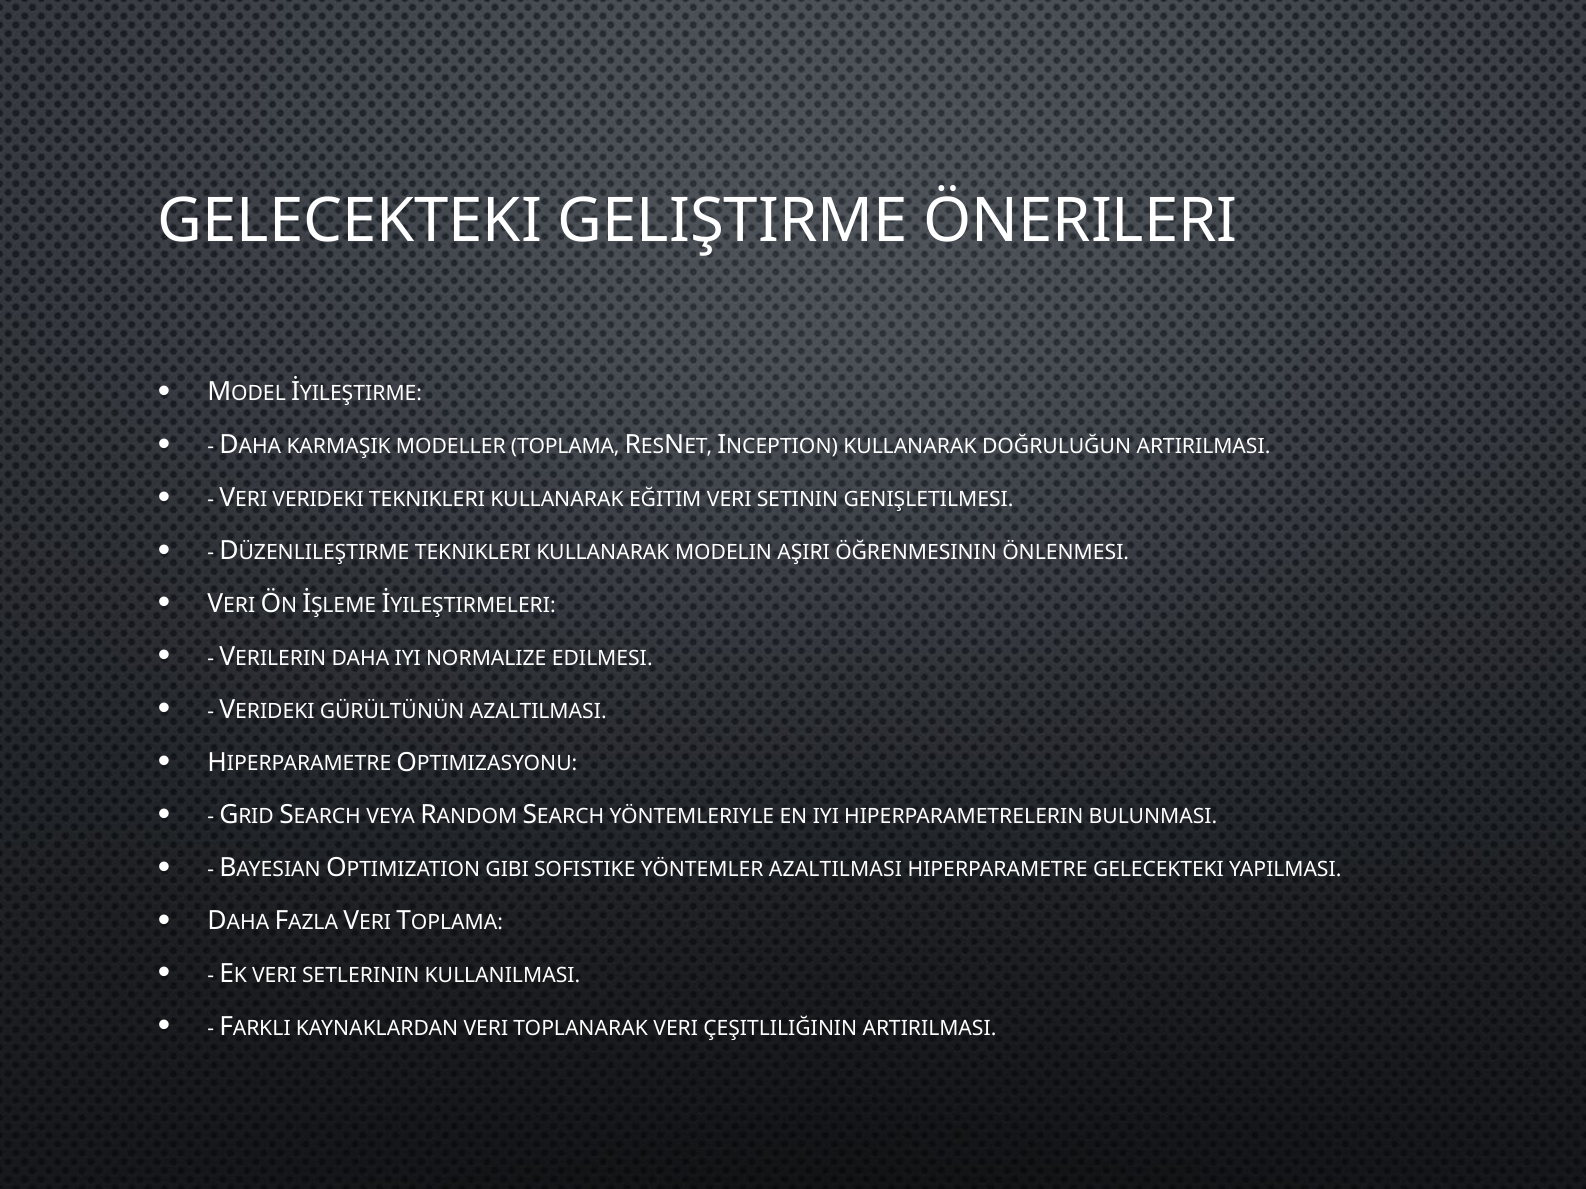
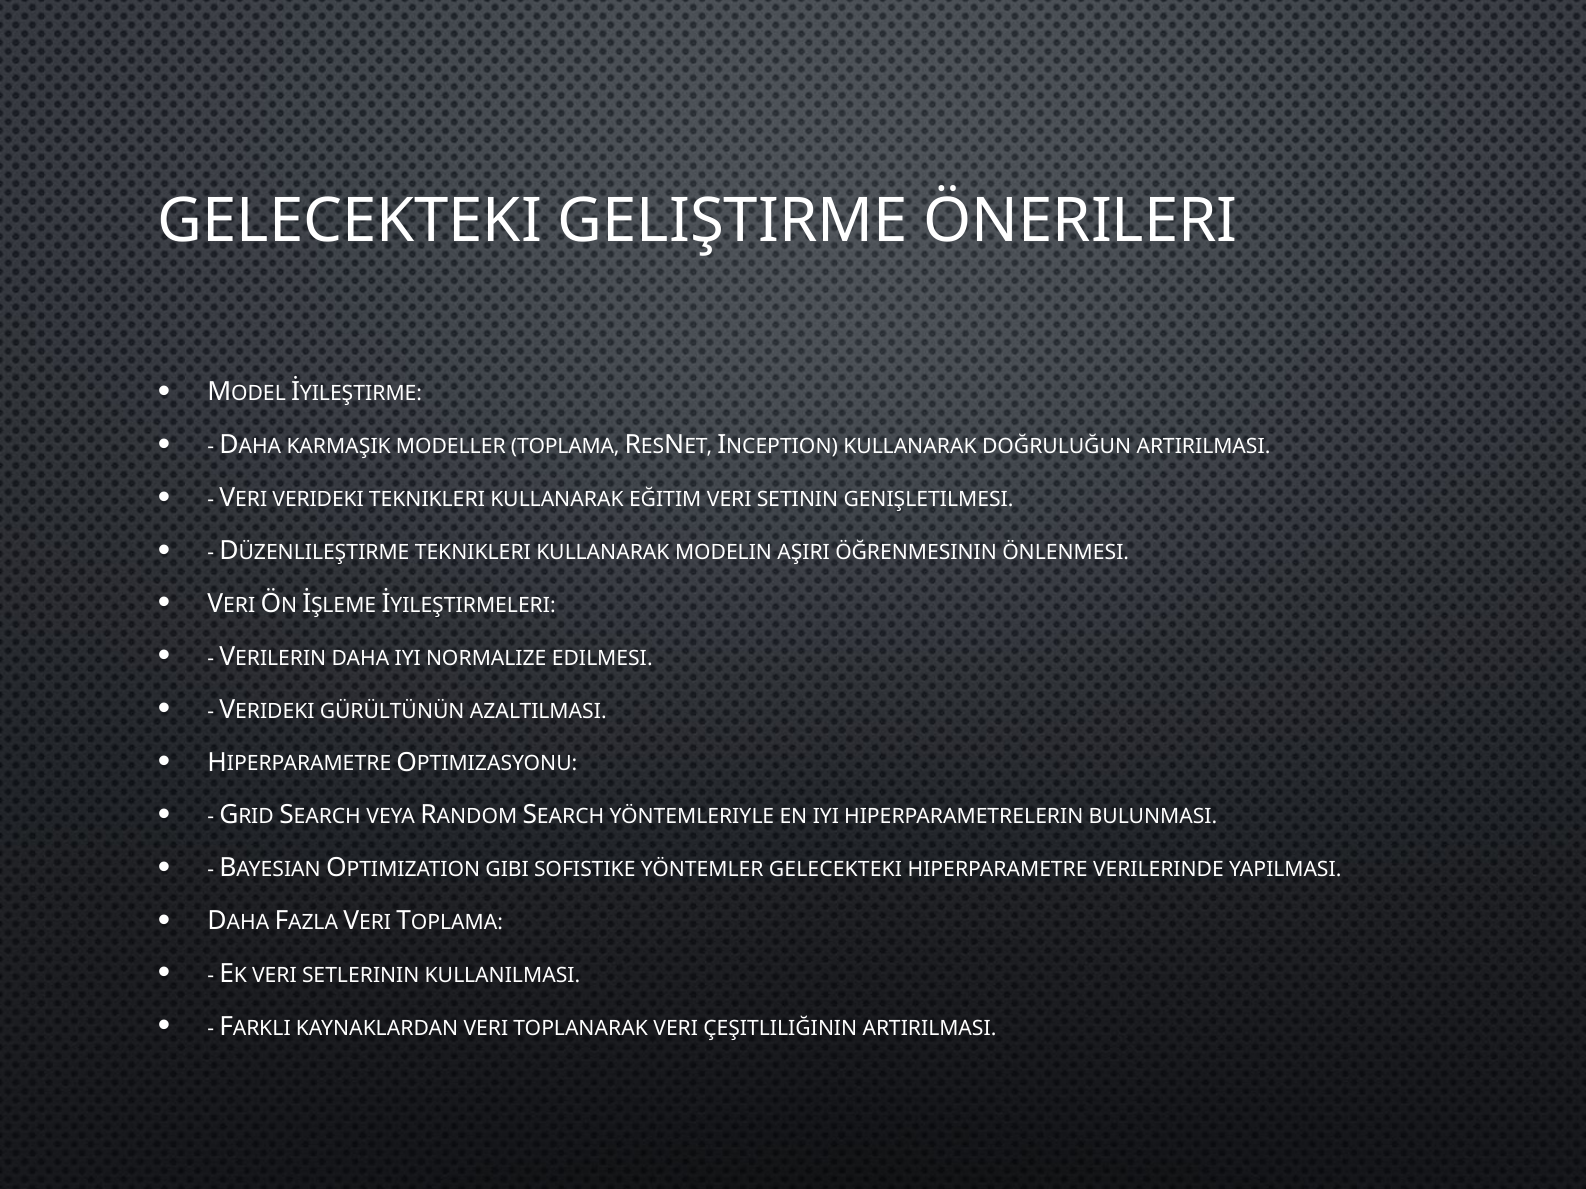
YÖNTEMLER AZALTILMASI: AZALTILMASI -> GELECEKTEKI
HIPERPARAMETRE GELECEKTEKI: GELECEKTEKI -> VERILERINDE
